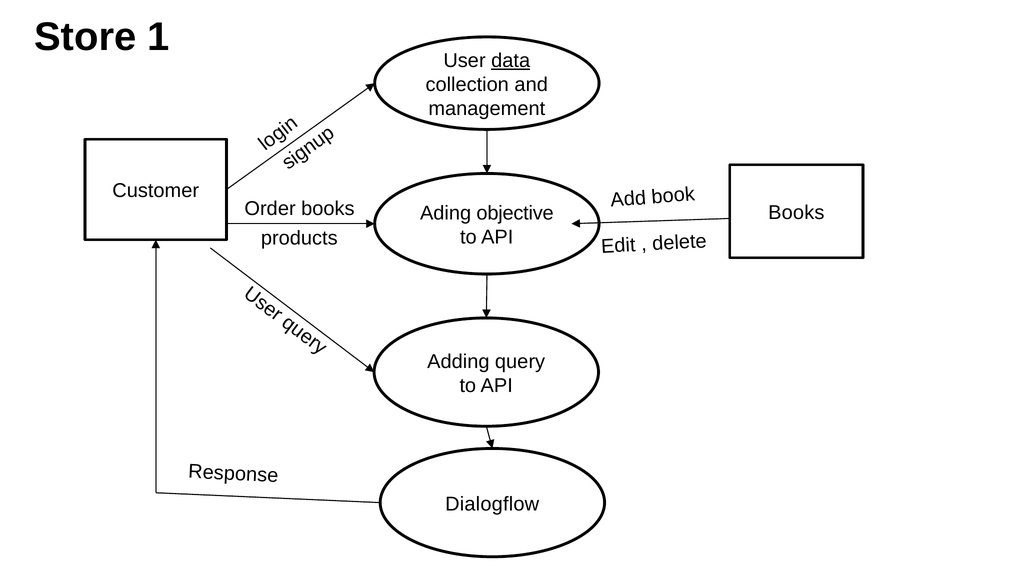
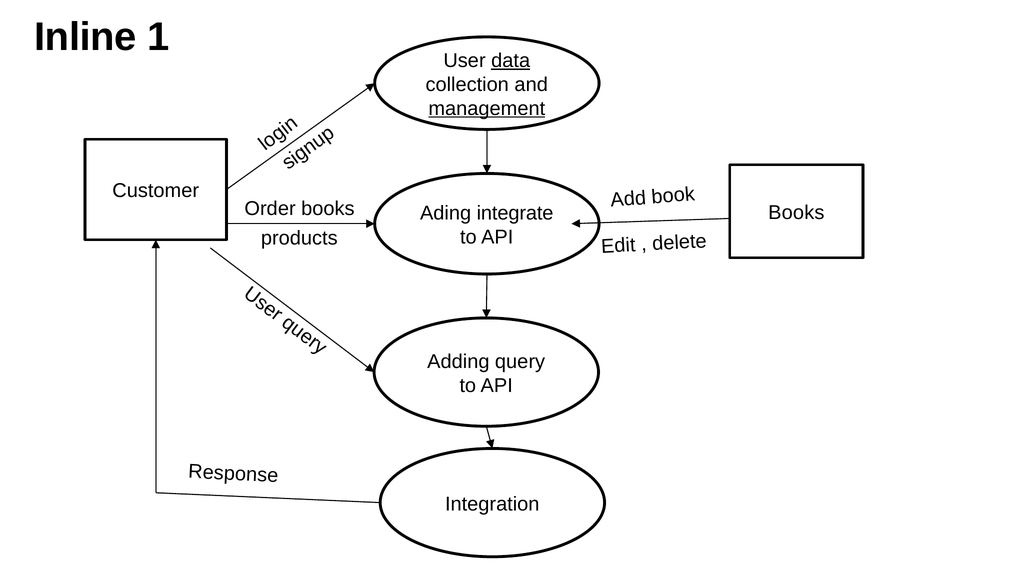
Store: Store -> Inline
management underline: none -> present
objective: objective -> integrate
Dialogflow: Dialogflow -> Integration
